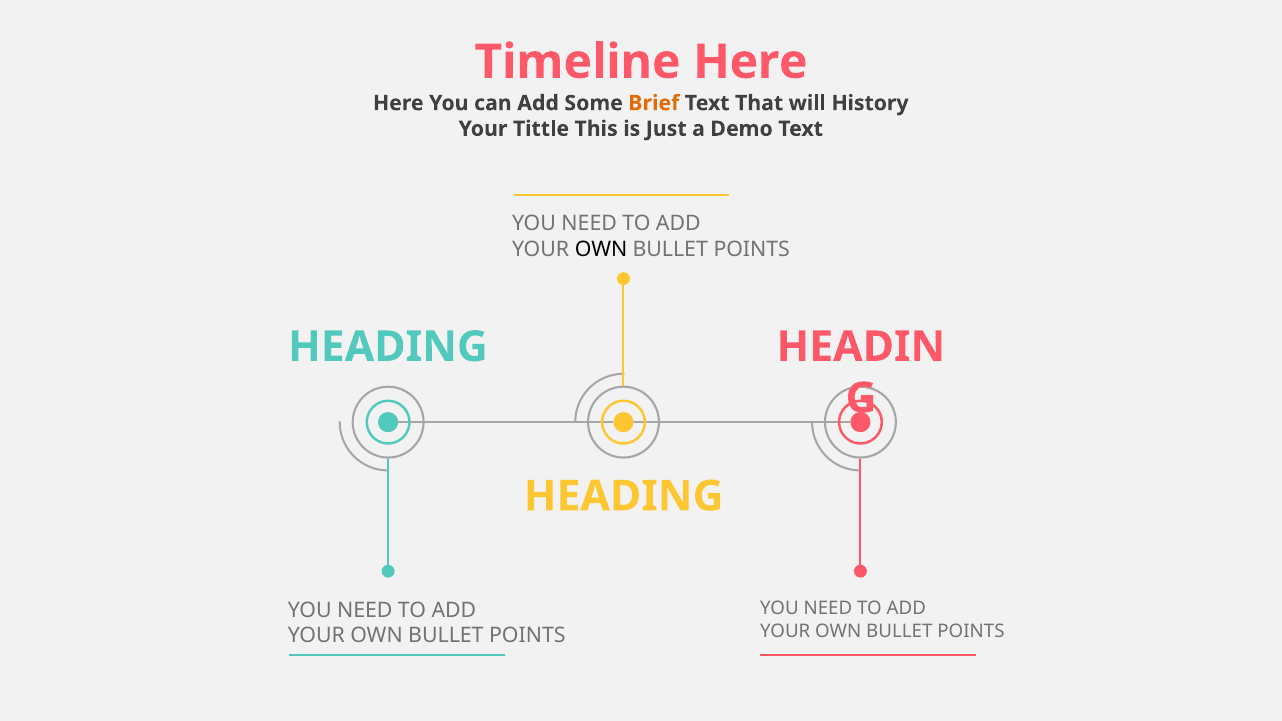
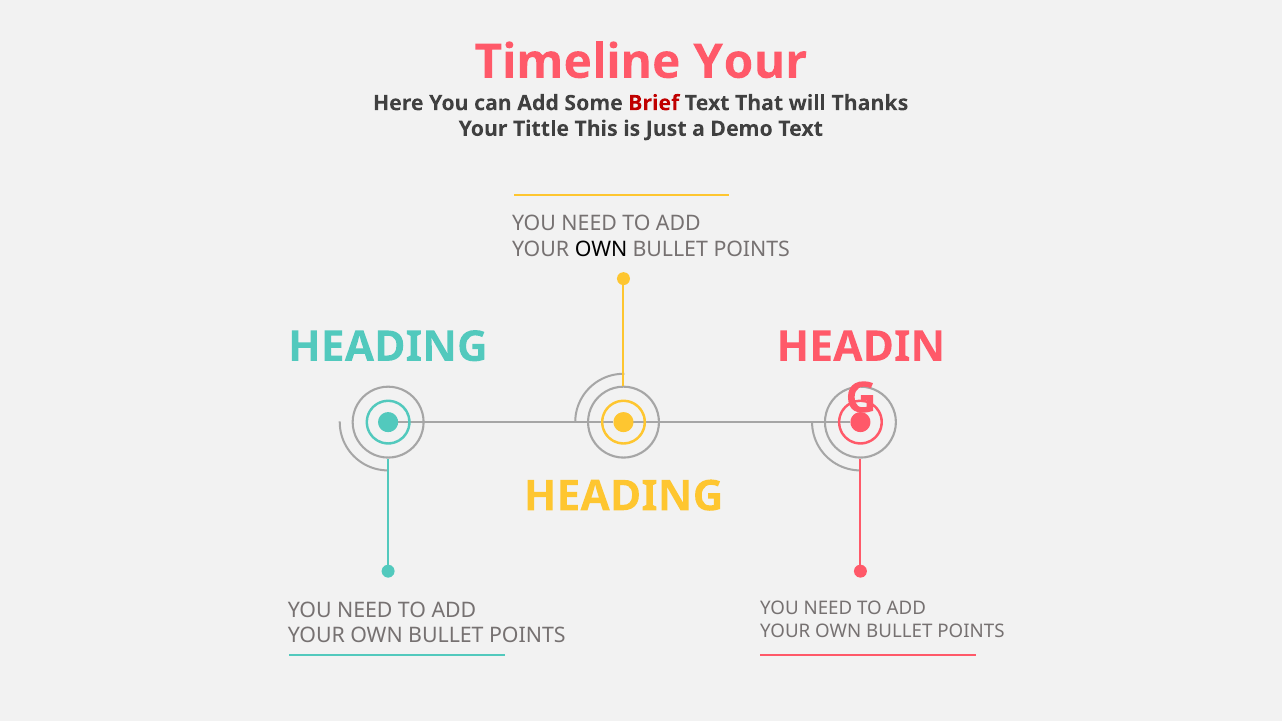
Timeline Here: Here -> Your
Brief colour: orange -> red
History: History -> Thanks
